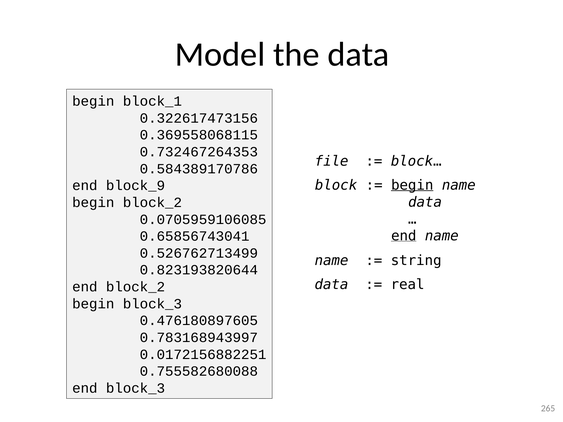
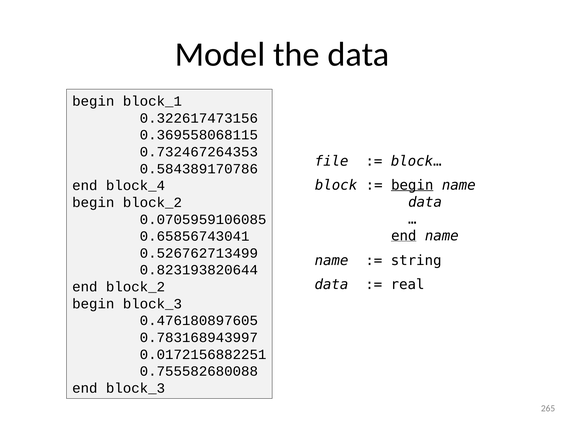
block_9: block_9 -> block_4
